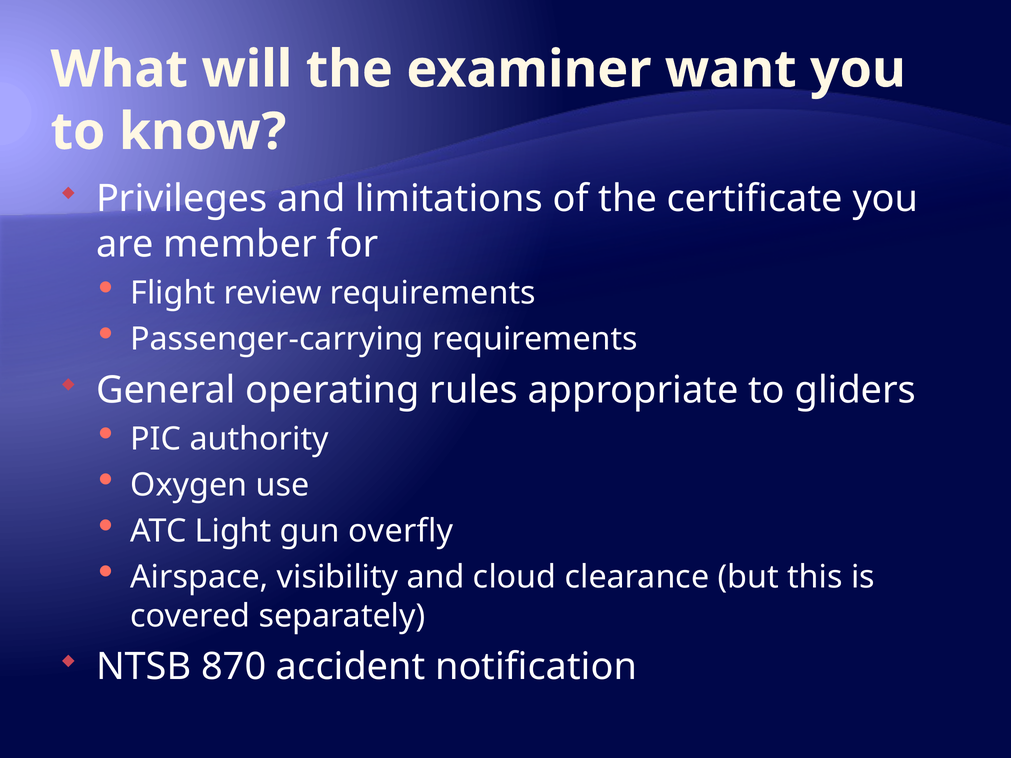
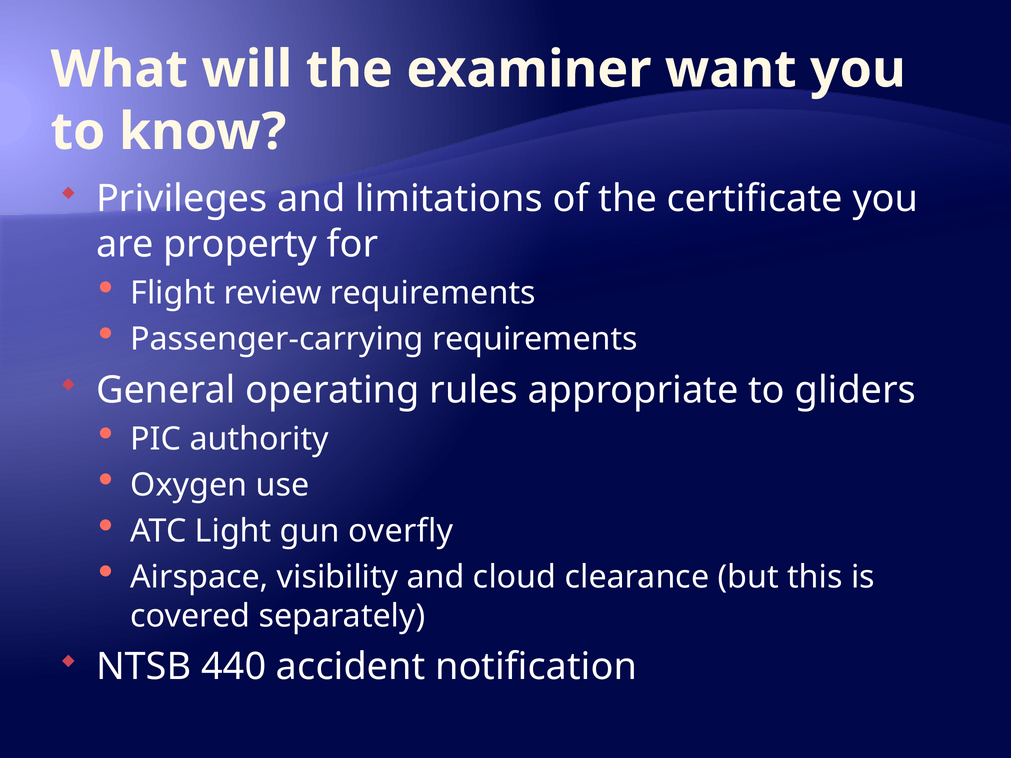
member: member -> property
870: 870 -> 440
